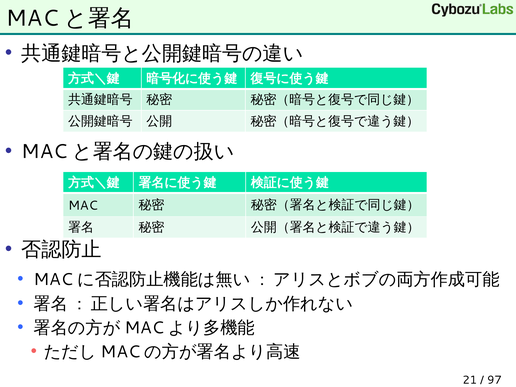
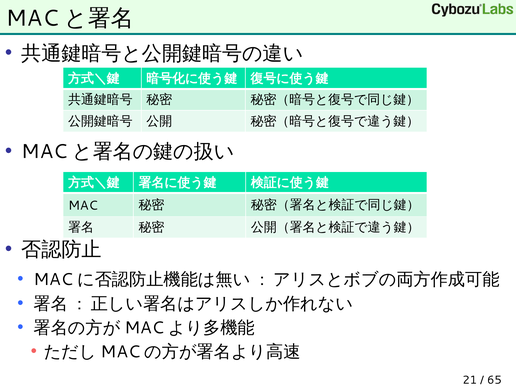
97: 97 -> 65
